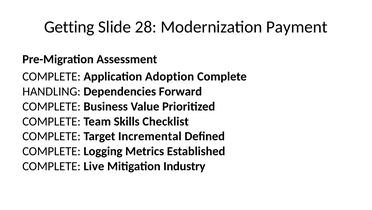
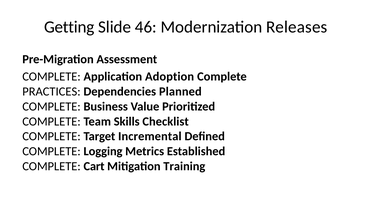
28: 28 -> 46
Payment: Payment -> Releases
HANDLING: HANDLING -> PRACTICES
Forward: Forward -> Planned
Live: Live -> Cart
Industry: Industry -> Training
